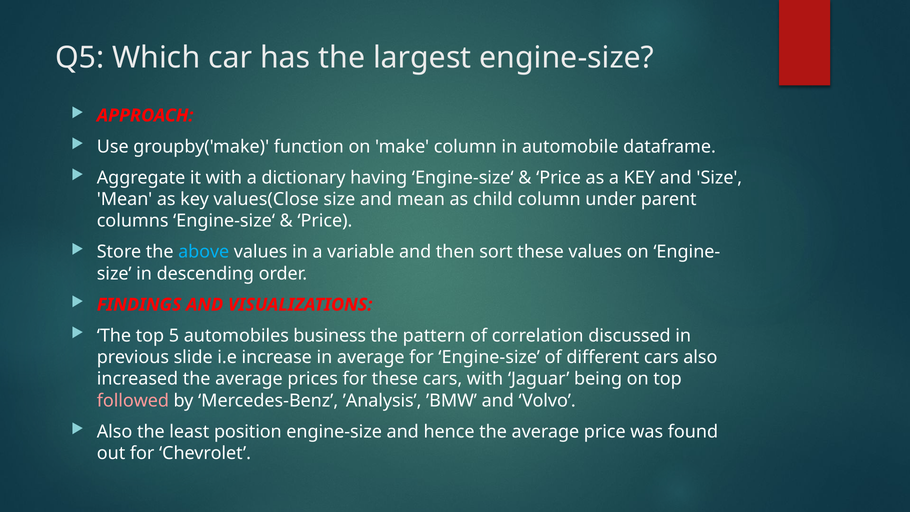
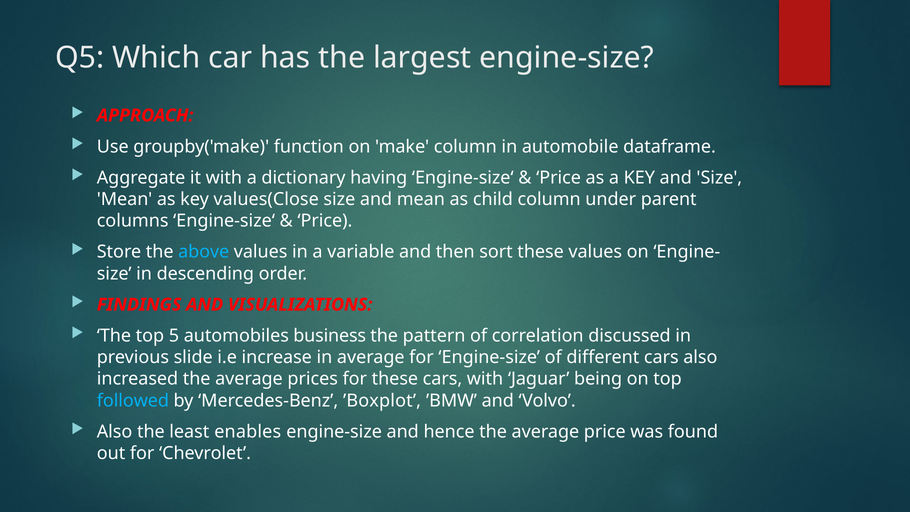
followed colour: pink -> light blue
’Analysis: ’Analysis -> ’Boxplot
position: position -> enables
